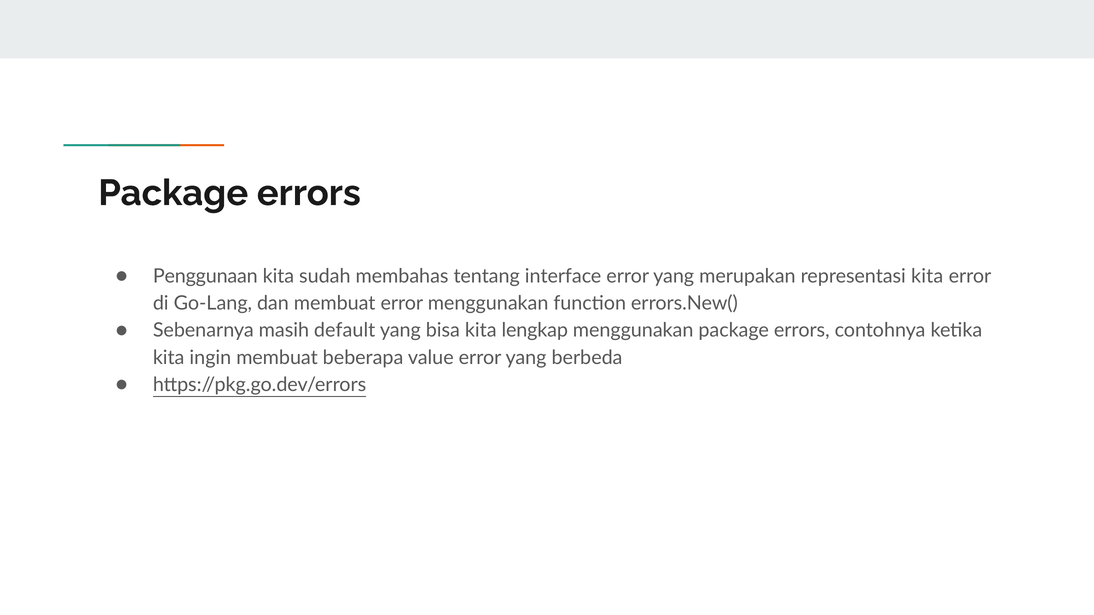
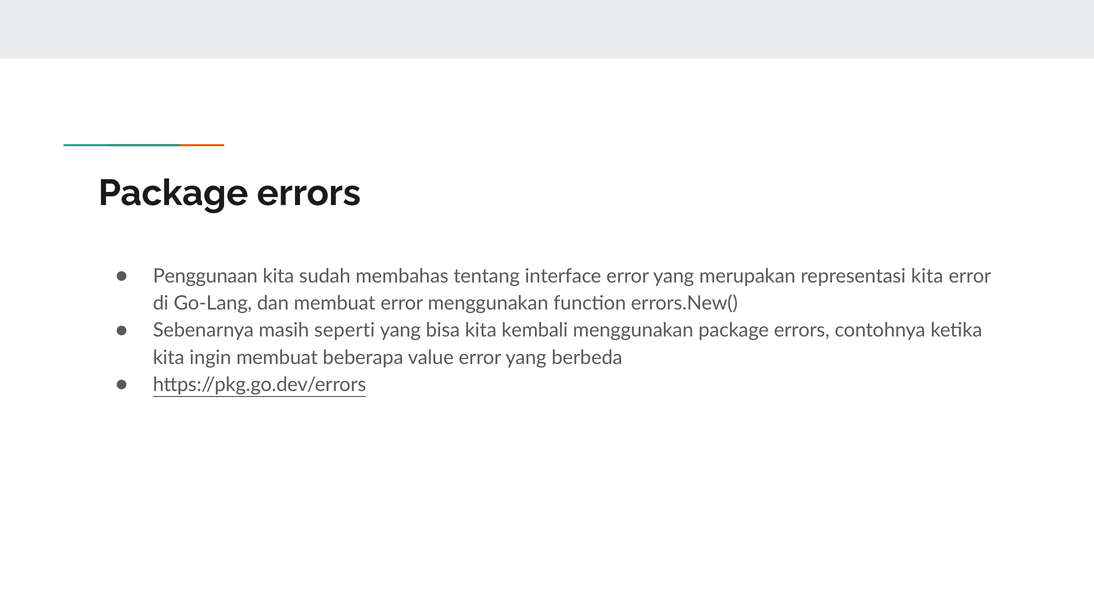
default: default -> seperti
lengkap: lengkap -> kembali
